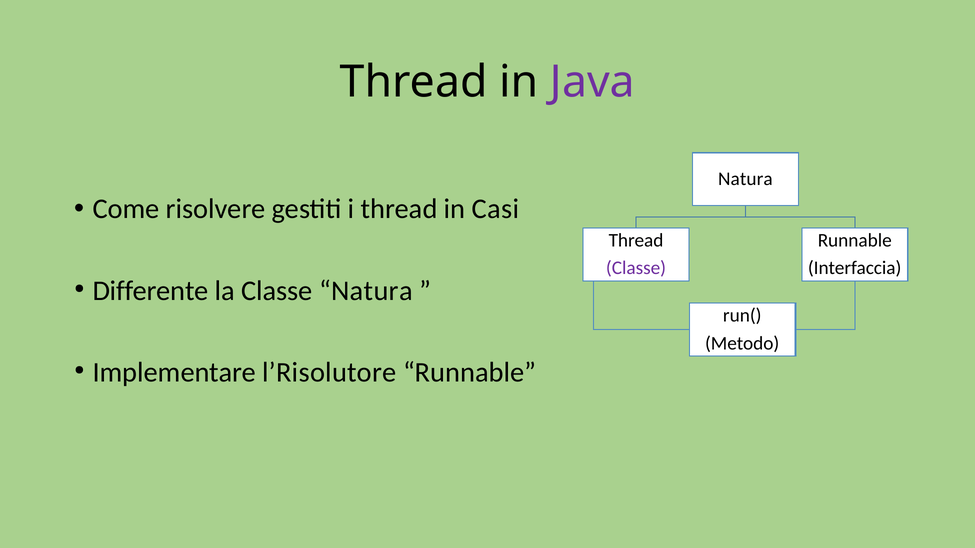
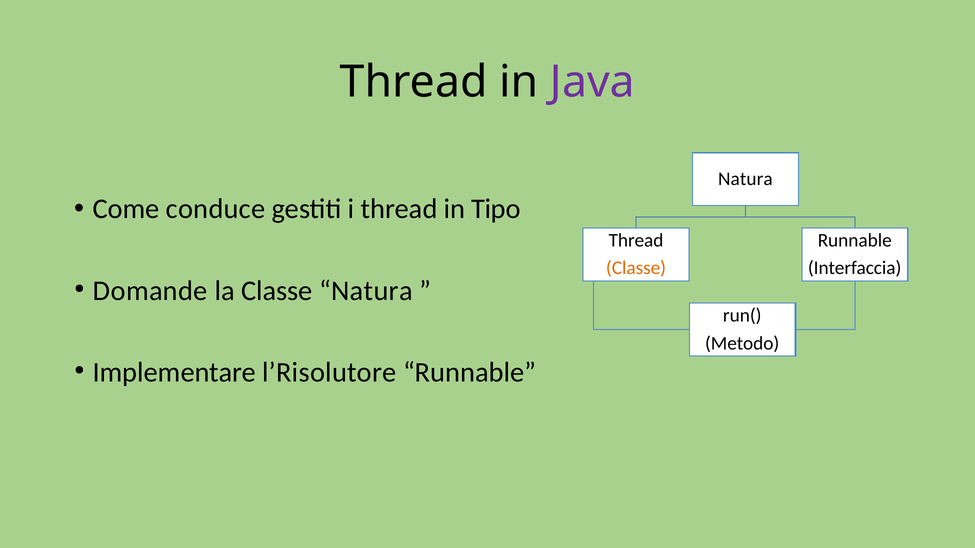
risolvere: risolvere -> conduce
Casi: Casi -> Tipo
Classe at (636, 268) colour: purple -> orange
Differente: Differente -> Domande
